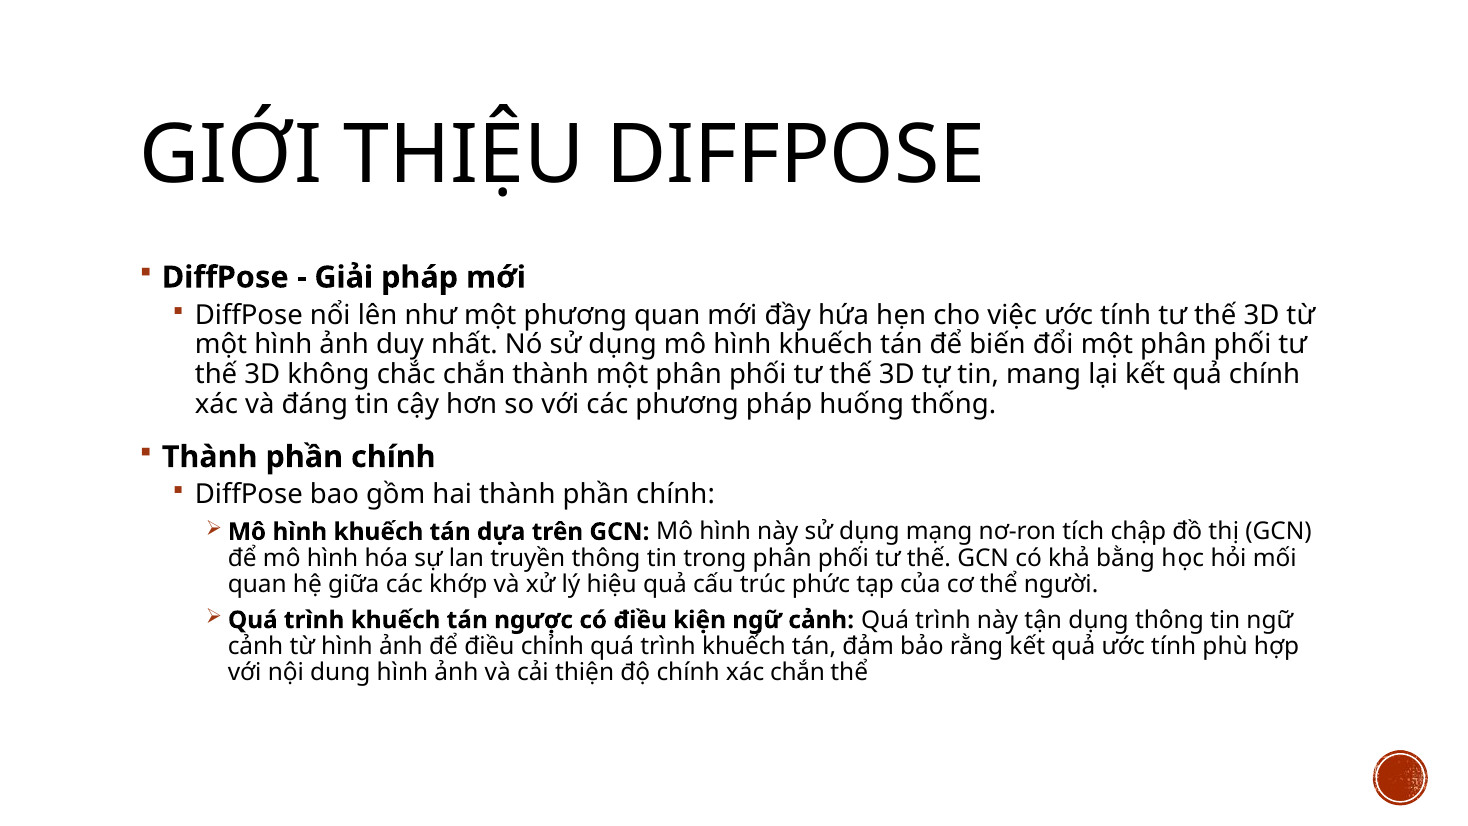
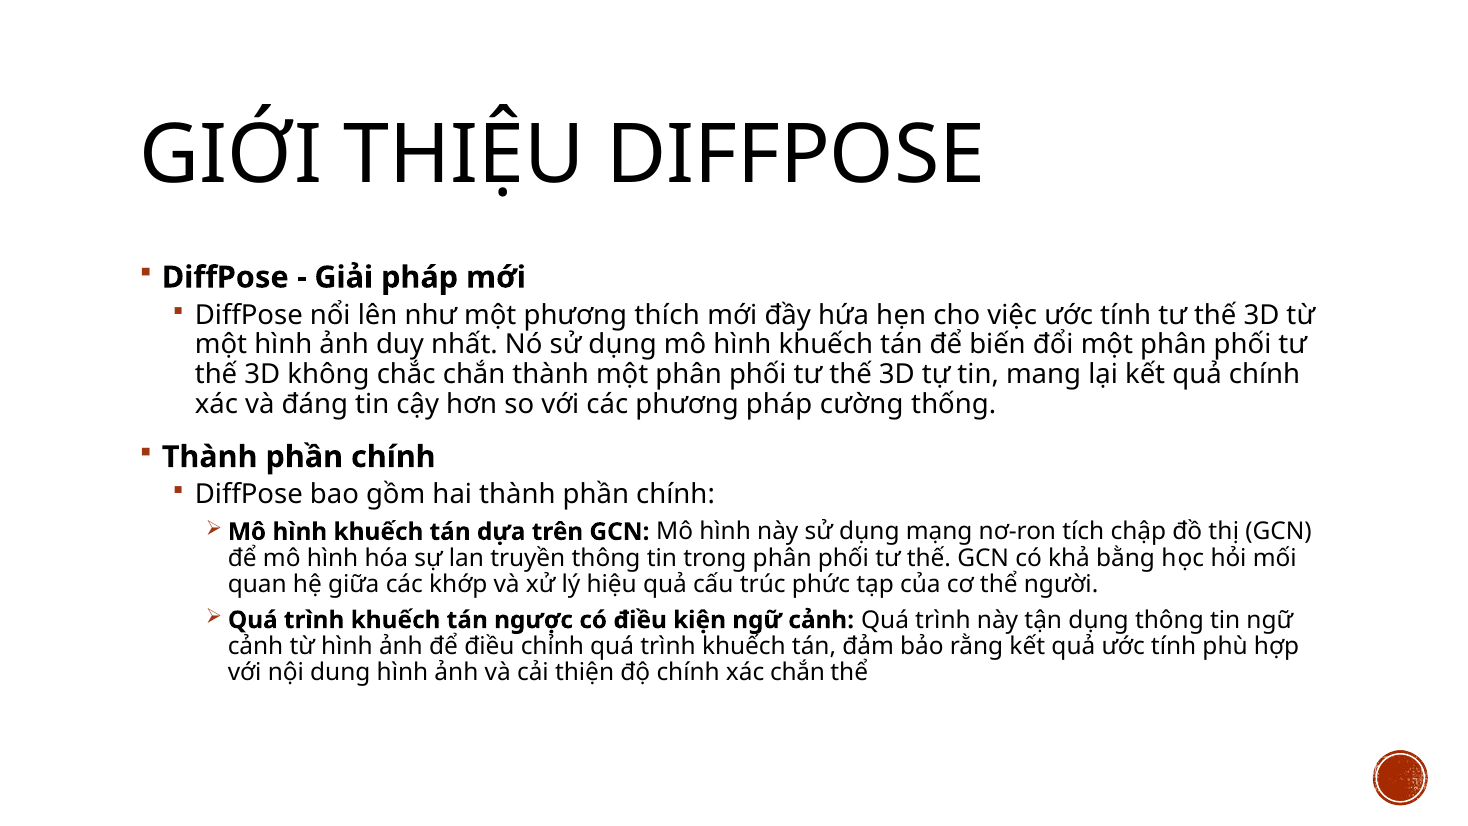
phương quan: quan -> thích
huống: huống -> cường
